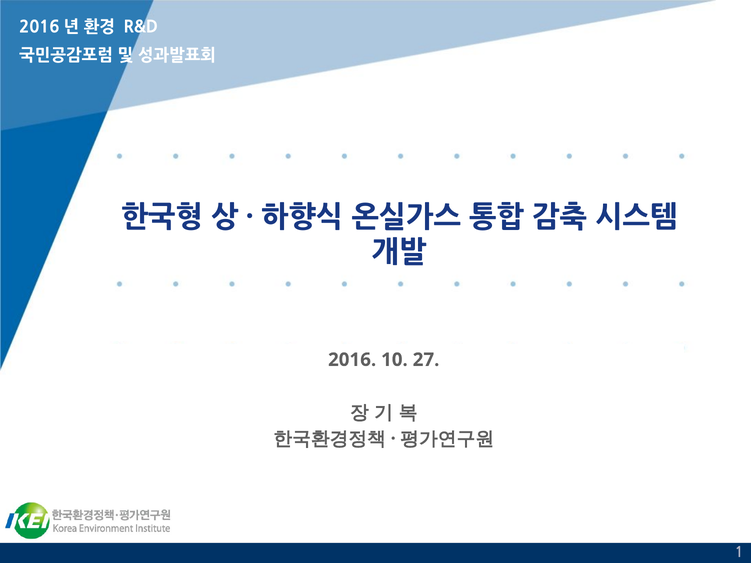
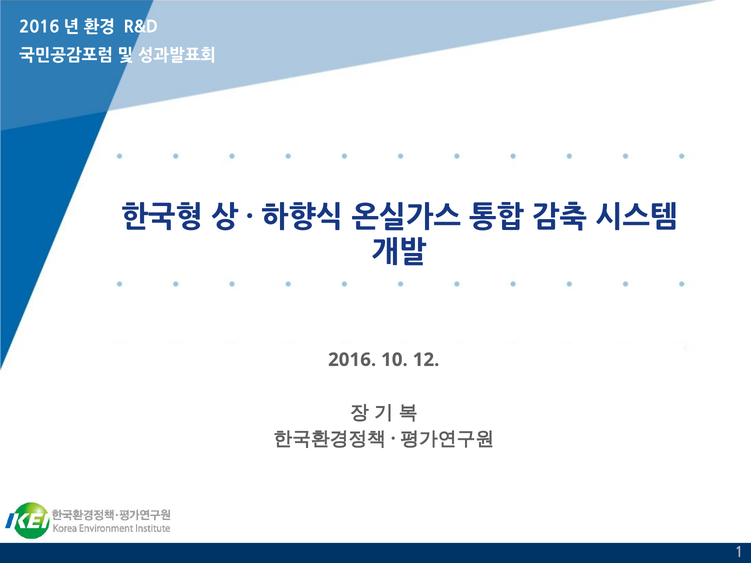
27: 27 -> 12
